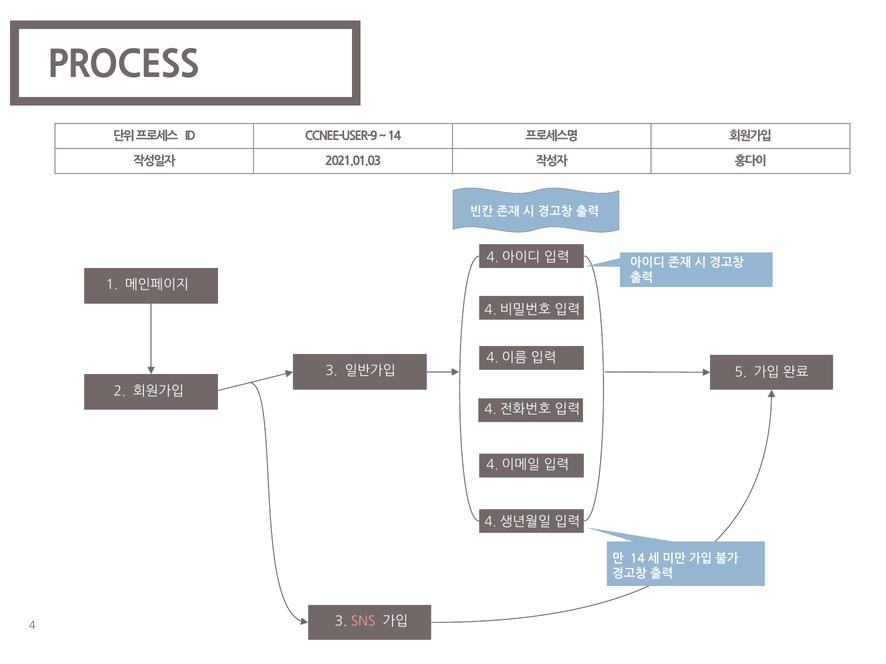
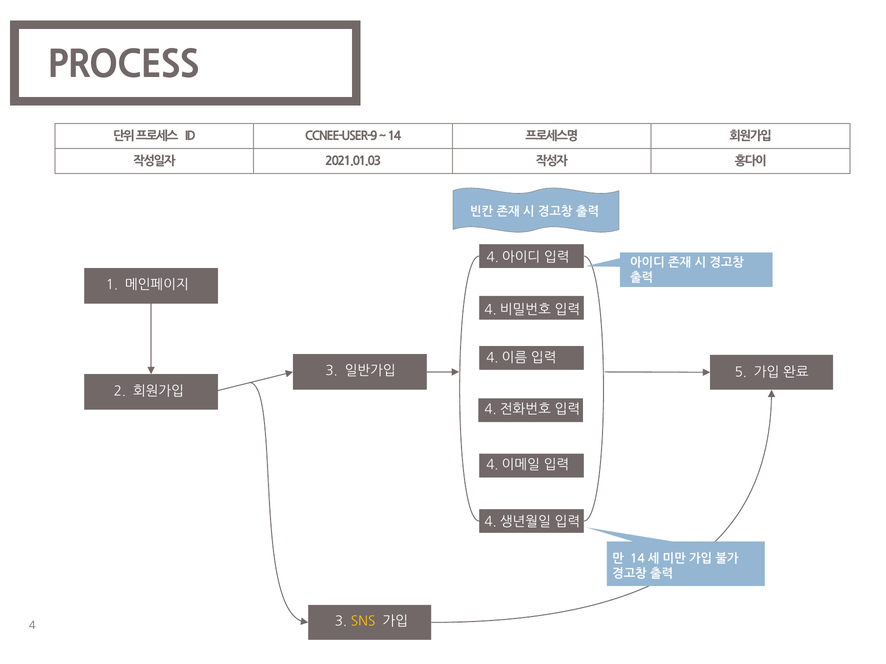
SNS colour: pink -> yellow
